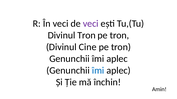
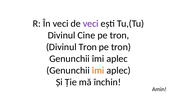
Divinul Tron: Tron -> Cine
Divinul Cine: Cine -> Tron
îmi at (98, 71) colour: blue -> orange
